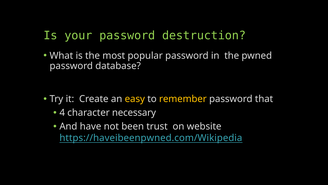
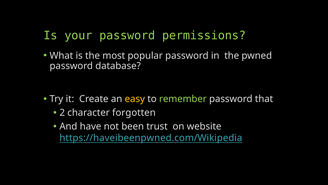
destruction: destruction -> permissions
remember colour: yellow -> light green
4: 4 -> 2
necessary: necessary -> forgotten
